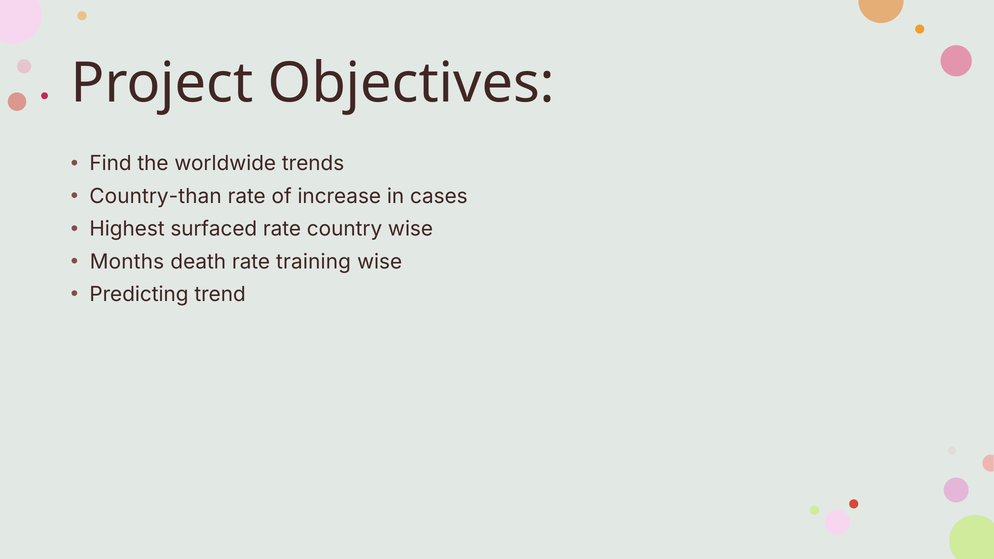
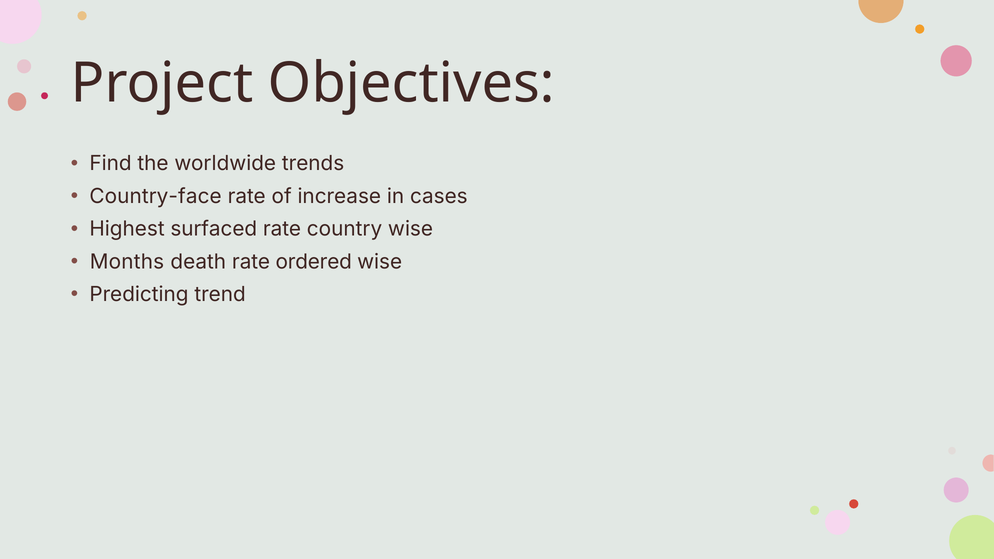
Country-than: Country-than -> Country-face
training: training -> ordered
